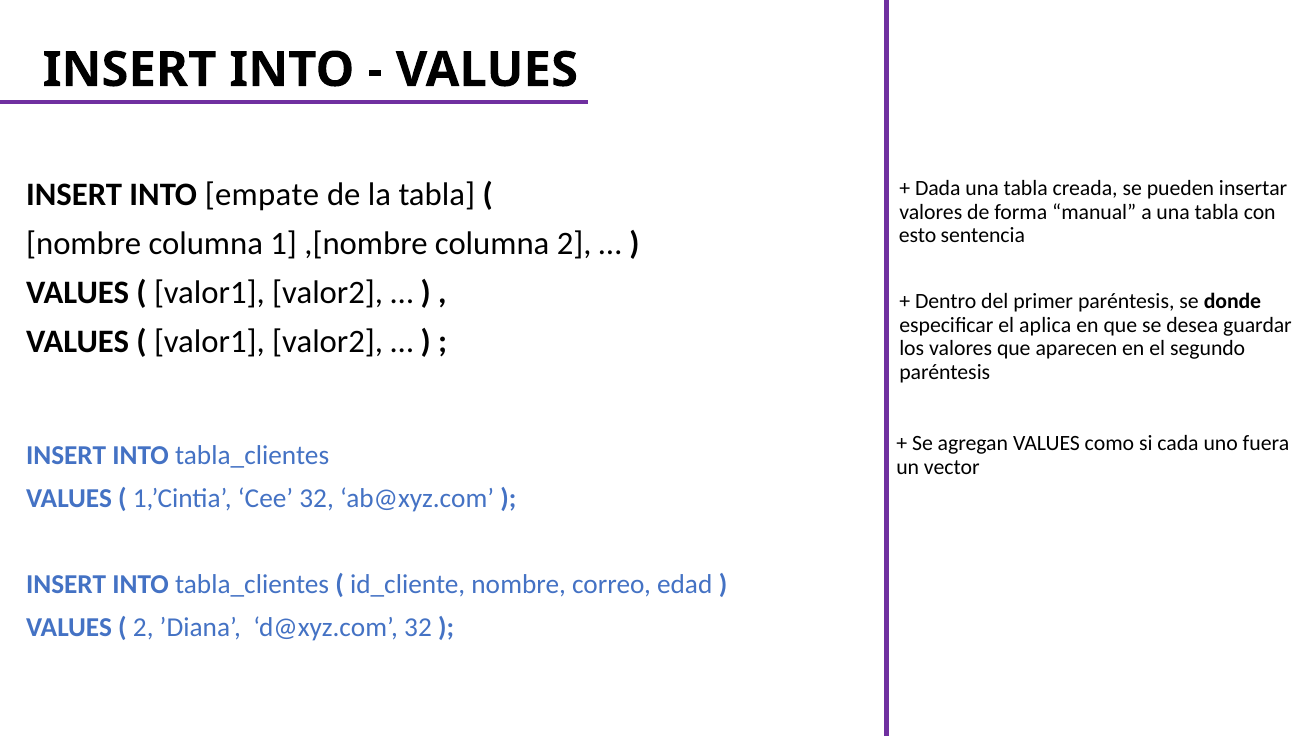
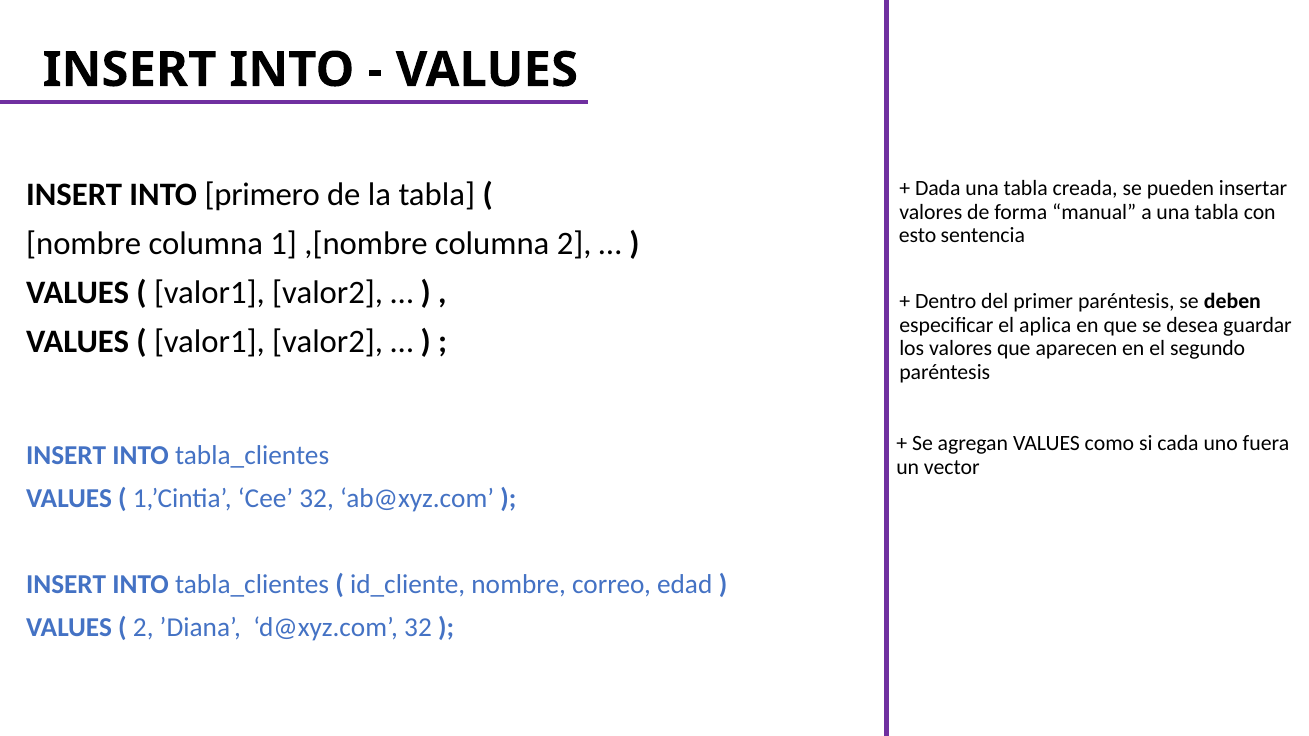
empate: empate -> primero
donde: donde -> deben
